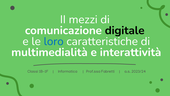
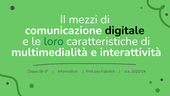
loro colour: blue -> green
